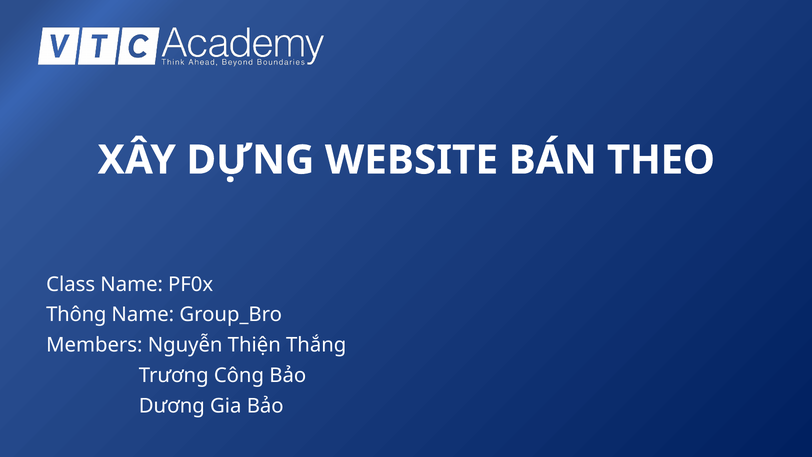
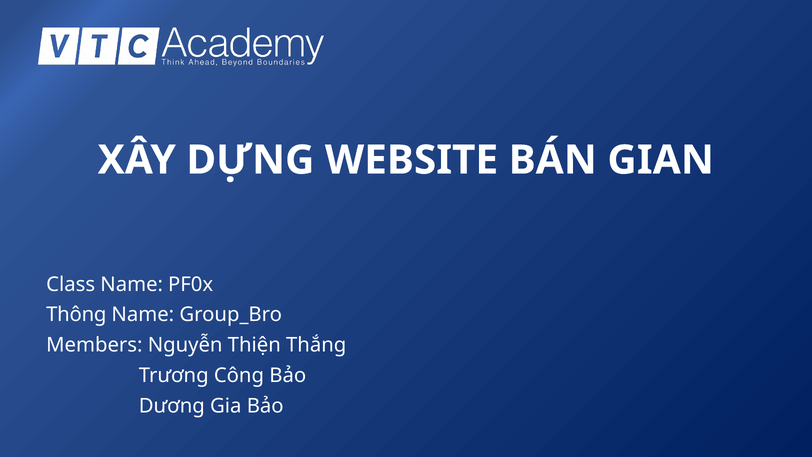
THEO: THEO -> GIAN
